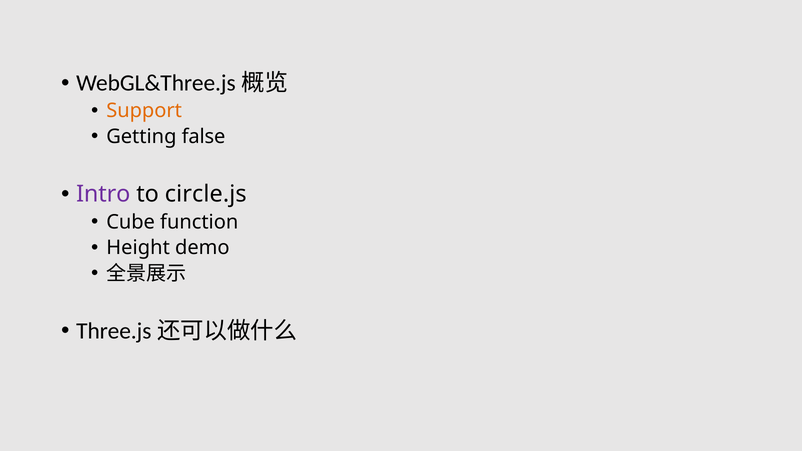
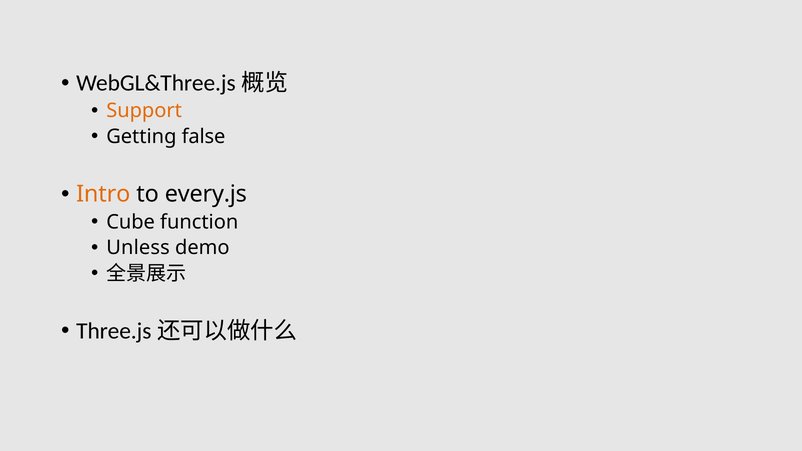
Intro colour: purple -> orange
circle.js: circle.js -> every.js
Height: Height -> Unless
